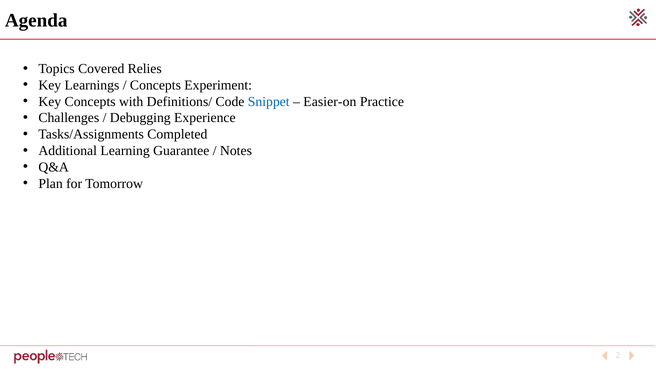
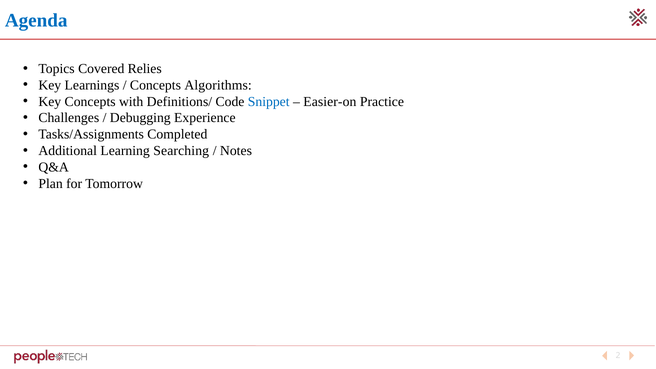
Agenda colour: black -> blue
Experiment: Experiment -> Algorithms
Guarantee: Guarantee -> Searching
